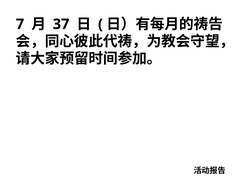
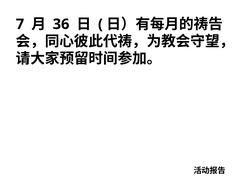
37: 37 -> 36
